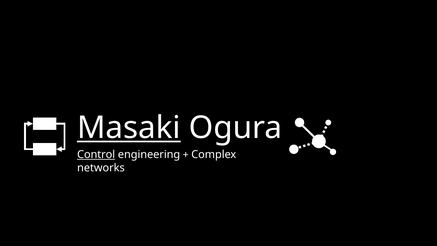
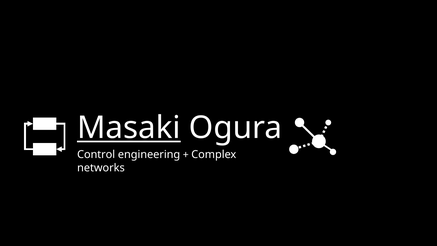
Control underline: present -> none
